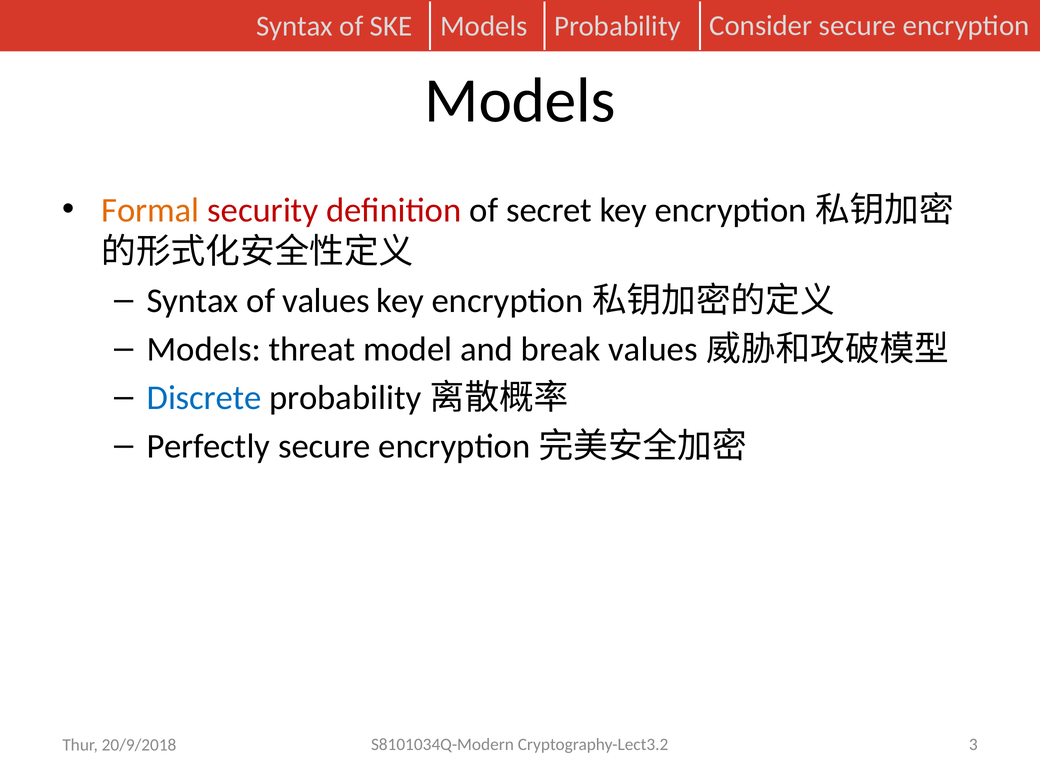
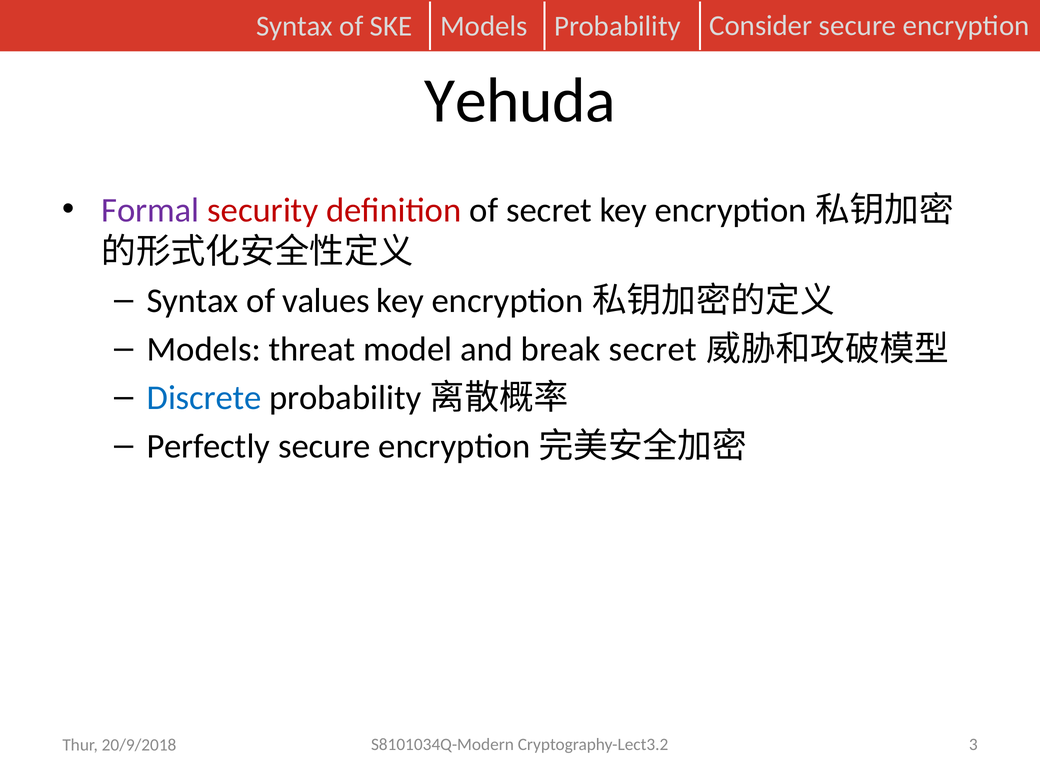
Models at (520, 101): Models -> Yehuda
Formal colour: orange -> purple
break values: values -> secret
